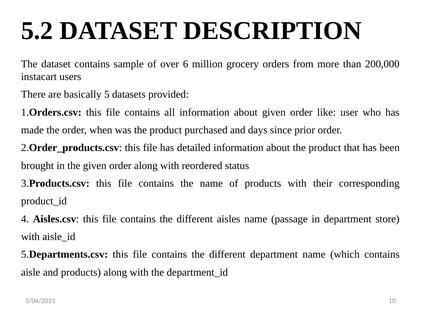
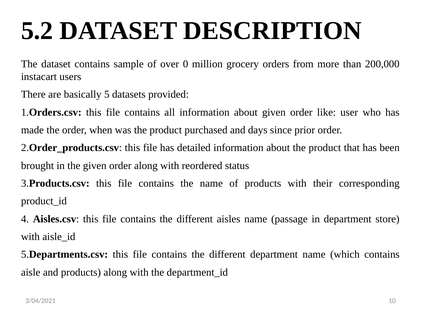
6: 6 -> 0
